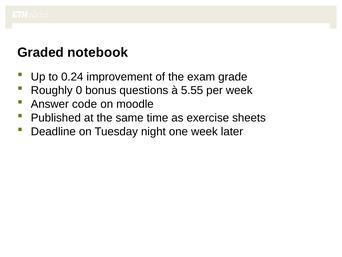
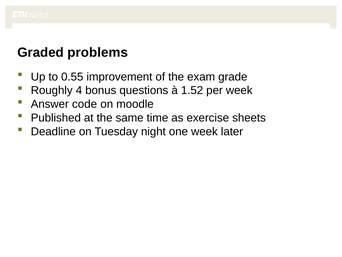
notebook: notebook -> problems
0.24: 0.24 -> 0.55
0: 0 -> 4
5.55: 5.55 -> 1.52
